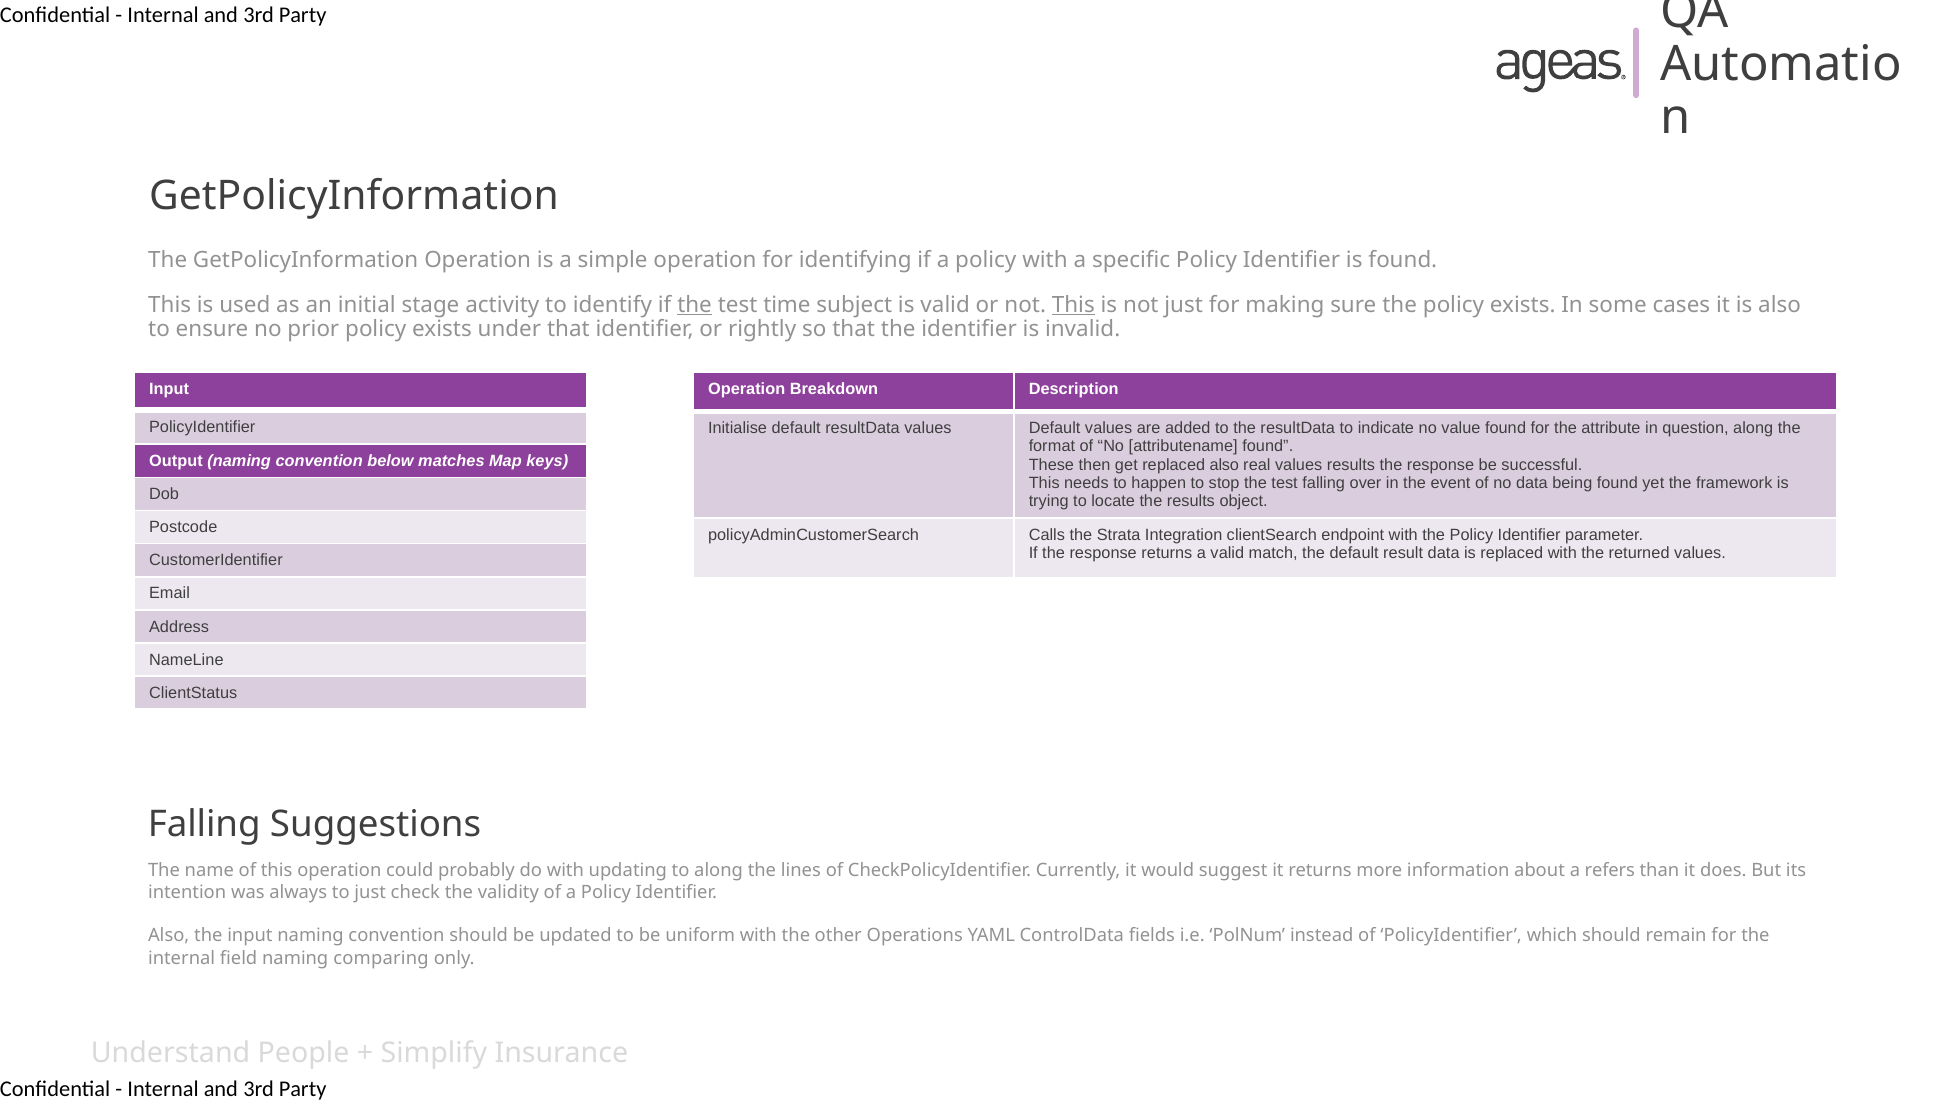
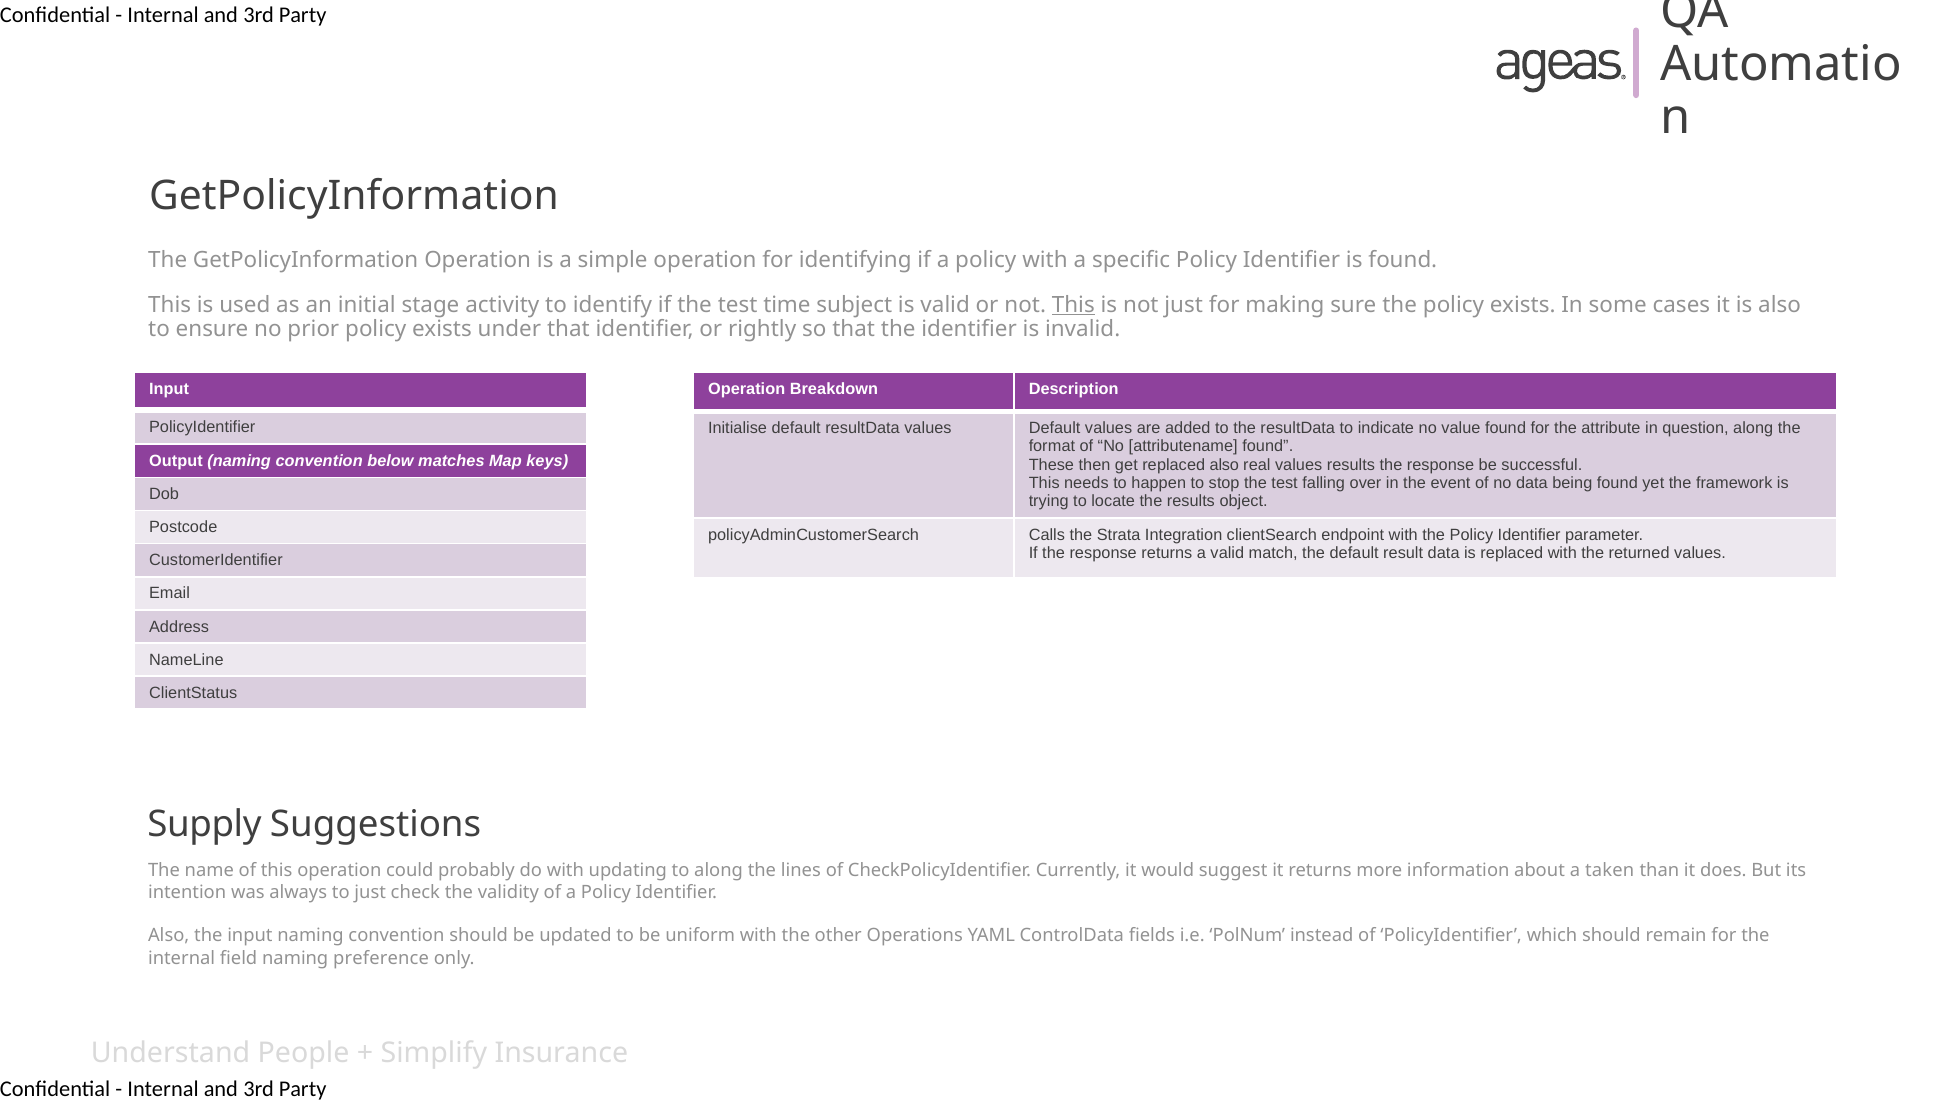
the at (695, 305) underline: present -> none
Falling at (204, 825): Falling -> Supply
refers: refers -> taken
comparing: comparing -> preference
